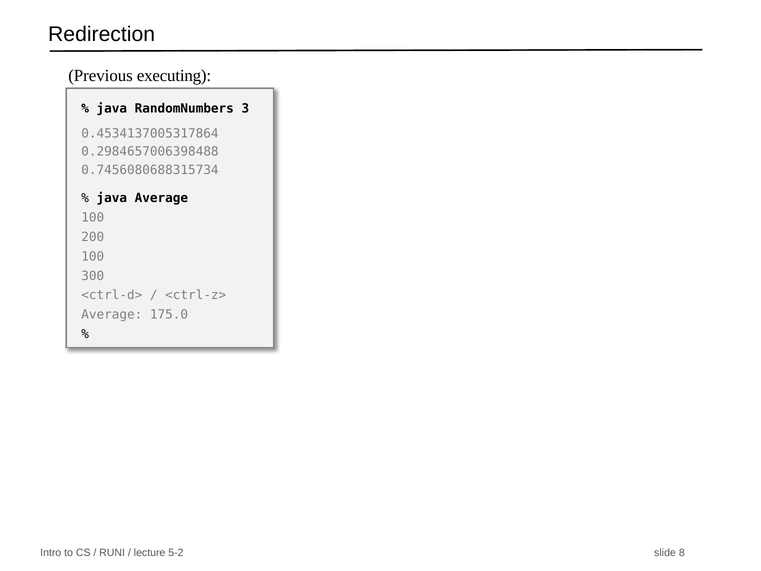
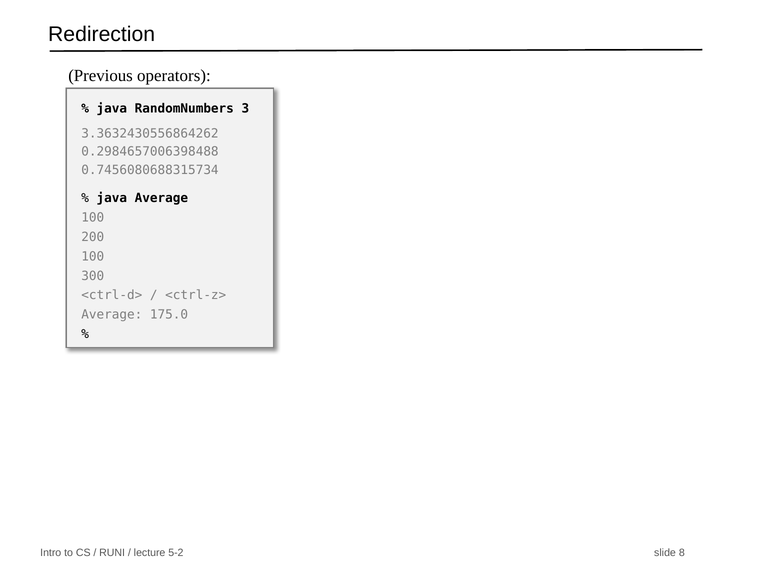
executing: executing -> operators
0.4534137005317864: 0.4534137005317864 -> 3.3632430556864262
